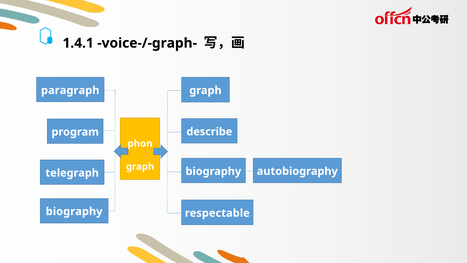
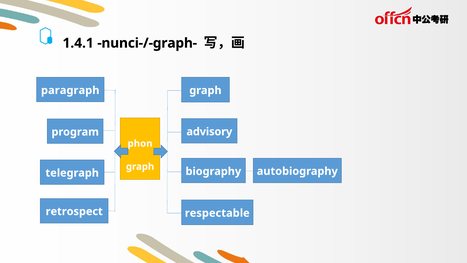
voice-/-graph-: voice-/-graph- -> nunci-/-graph-
describe: describe -> advisory
biography at (74, 211): biography -> retrospect
